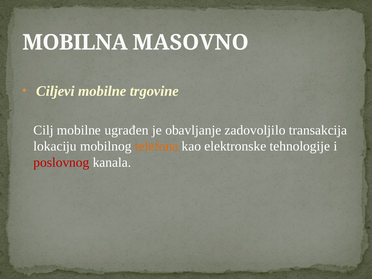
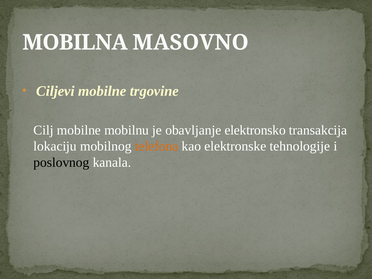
ugrađen: ugrađen -> mobilnu
zadovoljilo: zadovoljilo -> elektronsko
poslovnog colour: red -> black
